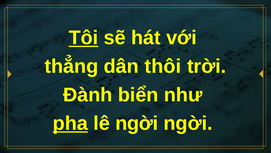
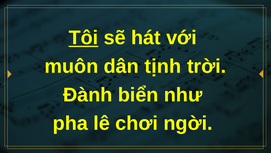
thẳng: thẳng -> muôn
thôi: thôi -> tịnh
pha underline: present -> none
lê ngời: ngời -> chơi
